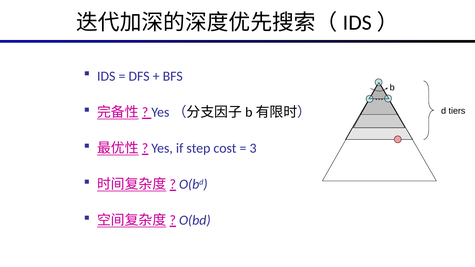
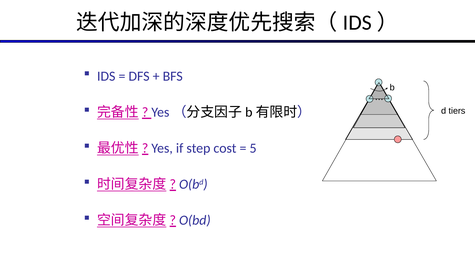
3: 3 -> 5
